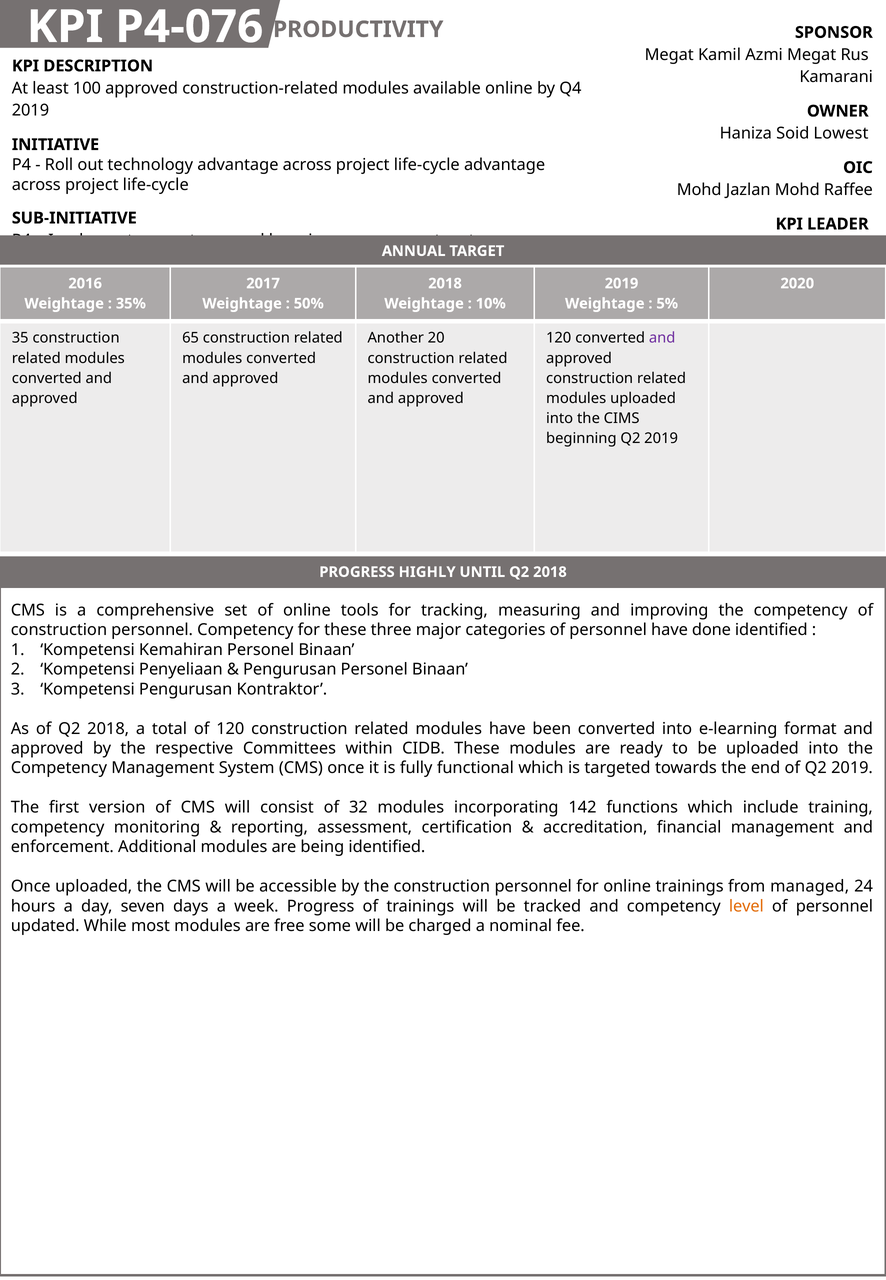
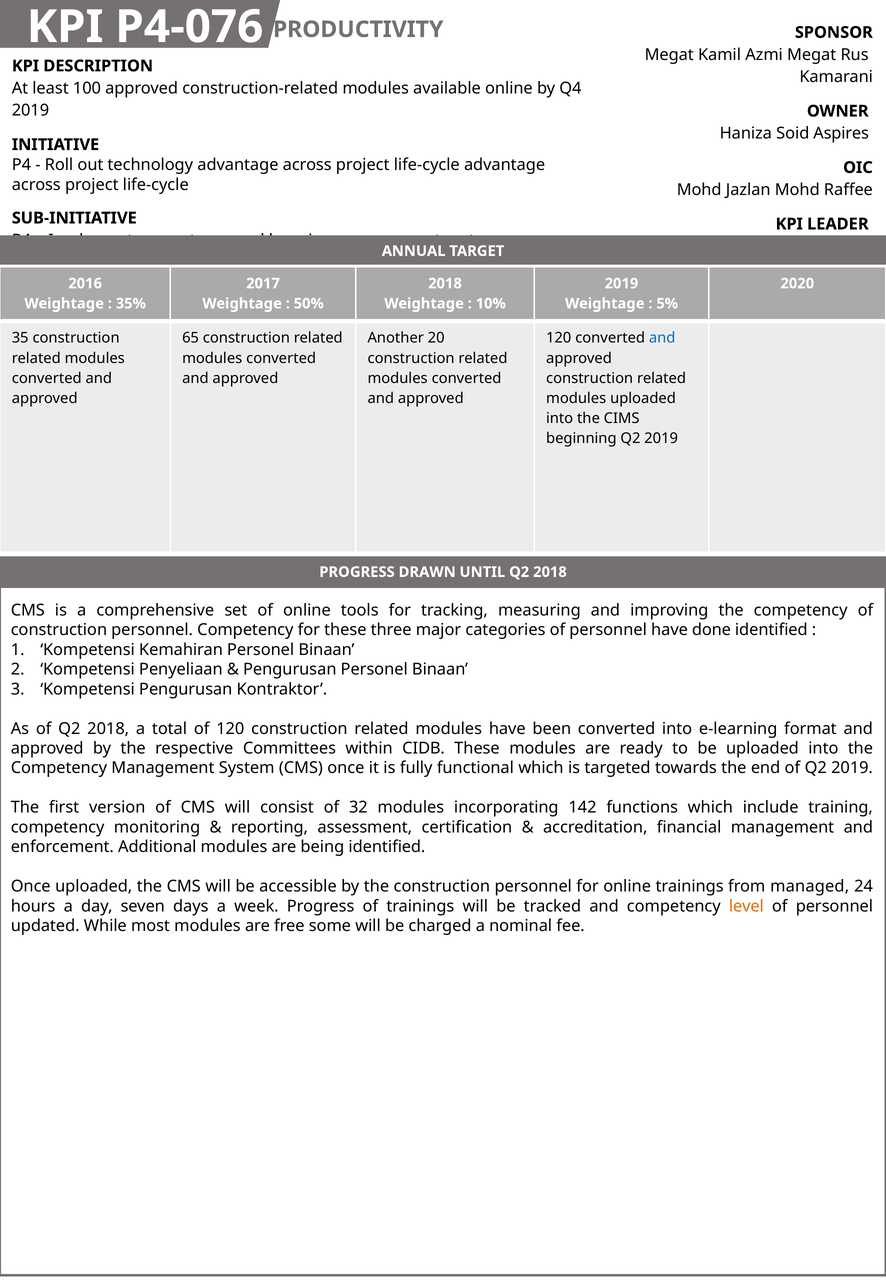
Lowest: Lowest -> Aspires
and at (662, 338) colour: purple -> blue
HIGHLY: HIGHLY -> DRAWN
